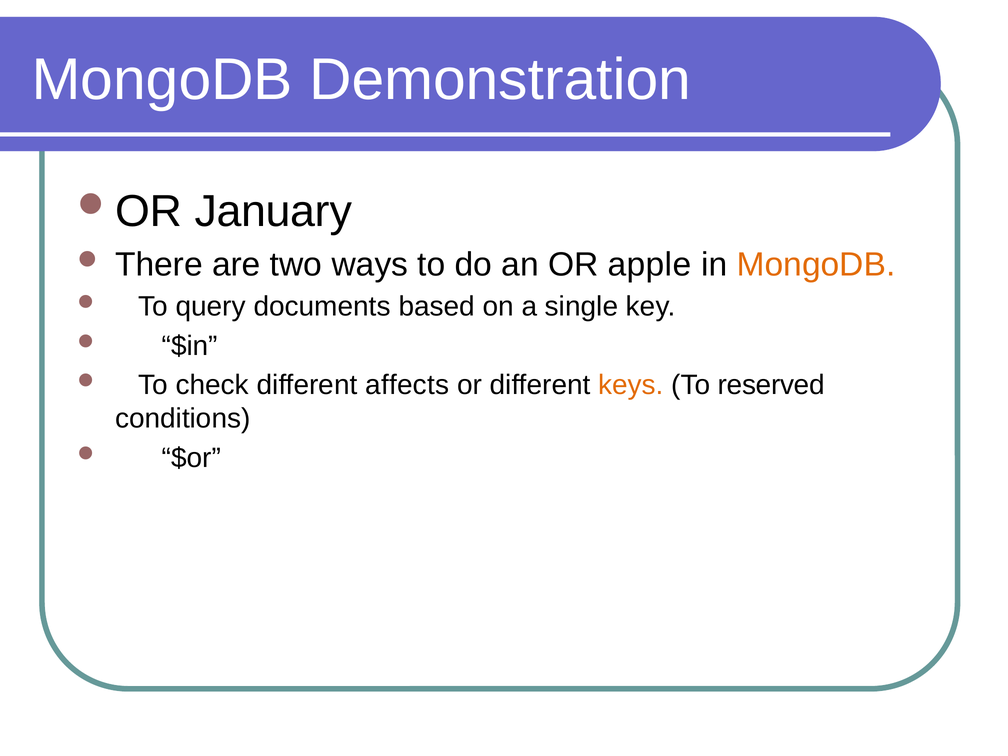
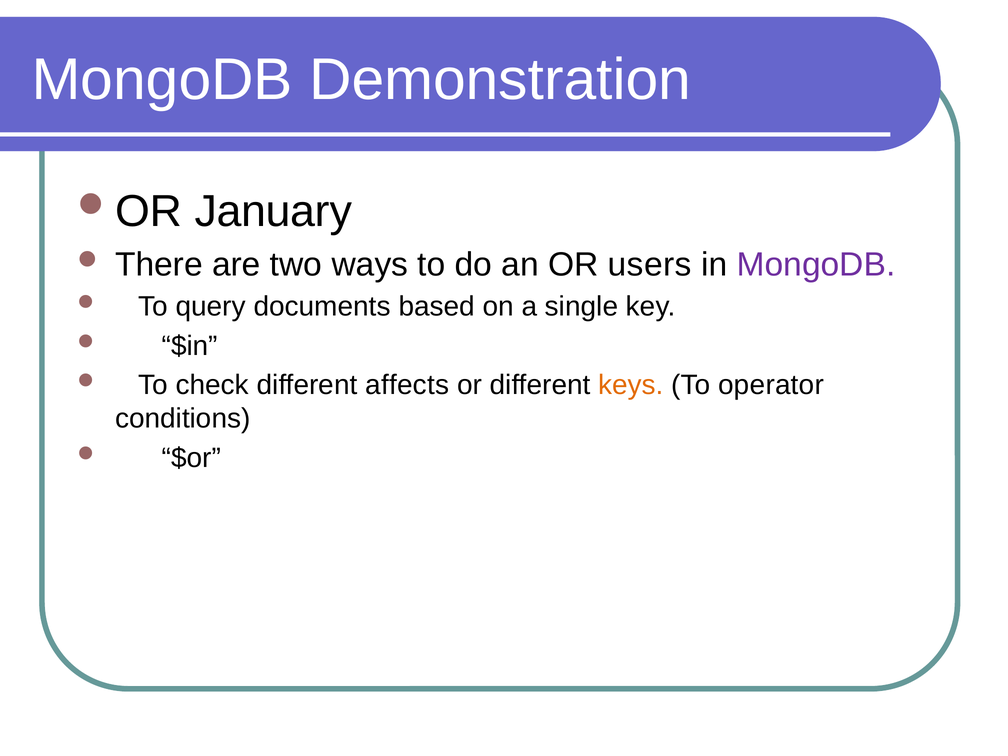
apple: apple -> users
MongoDB at (816, 264) colour: orange -> purple
reserved: reserved -> operator
